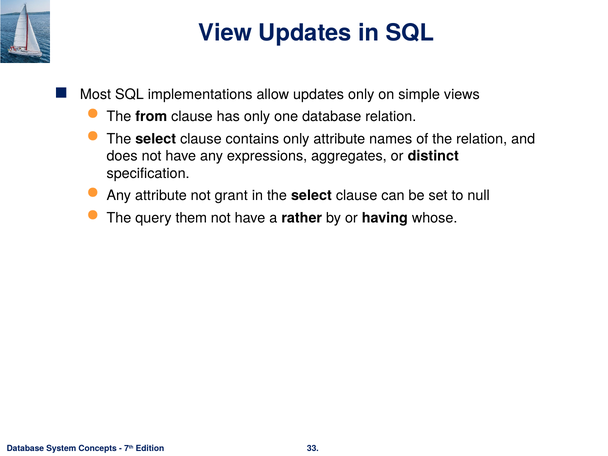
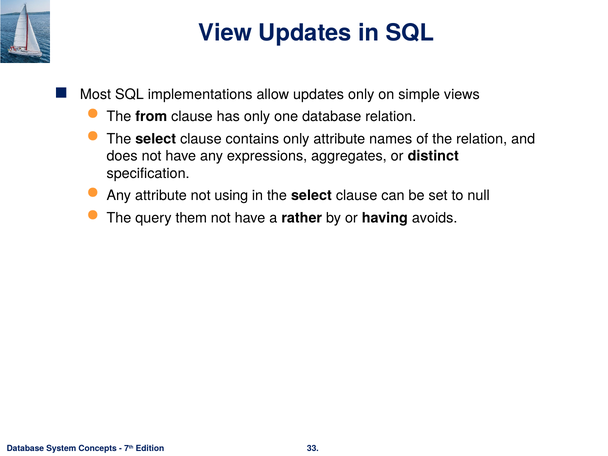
grant: grant -> using
whose: whose -> avoids
